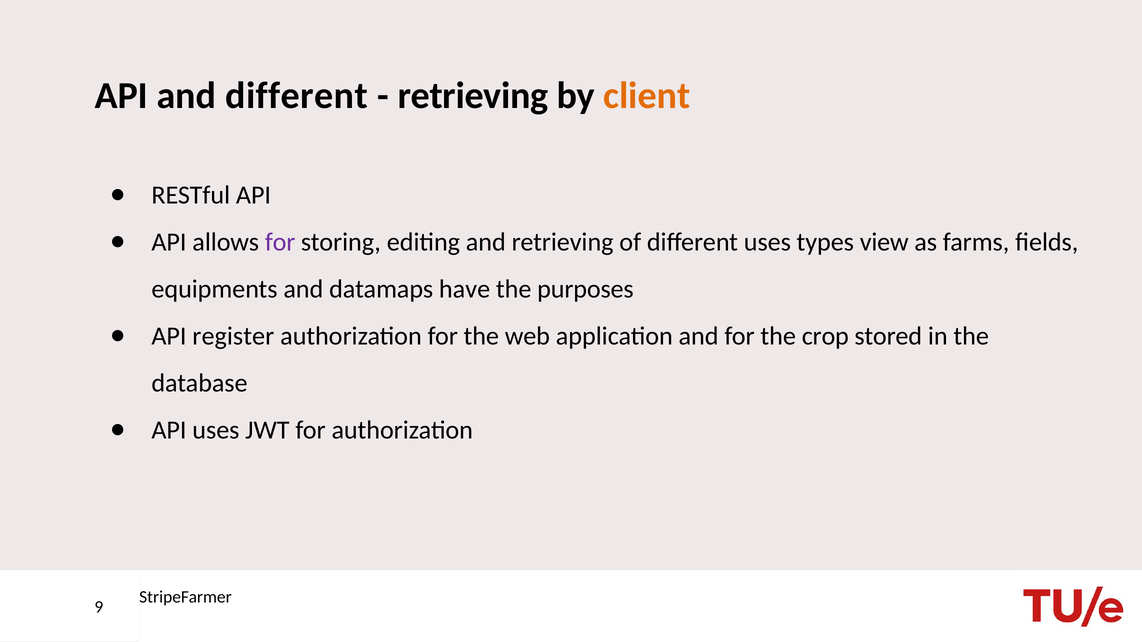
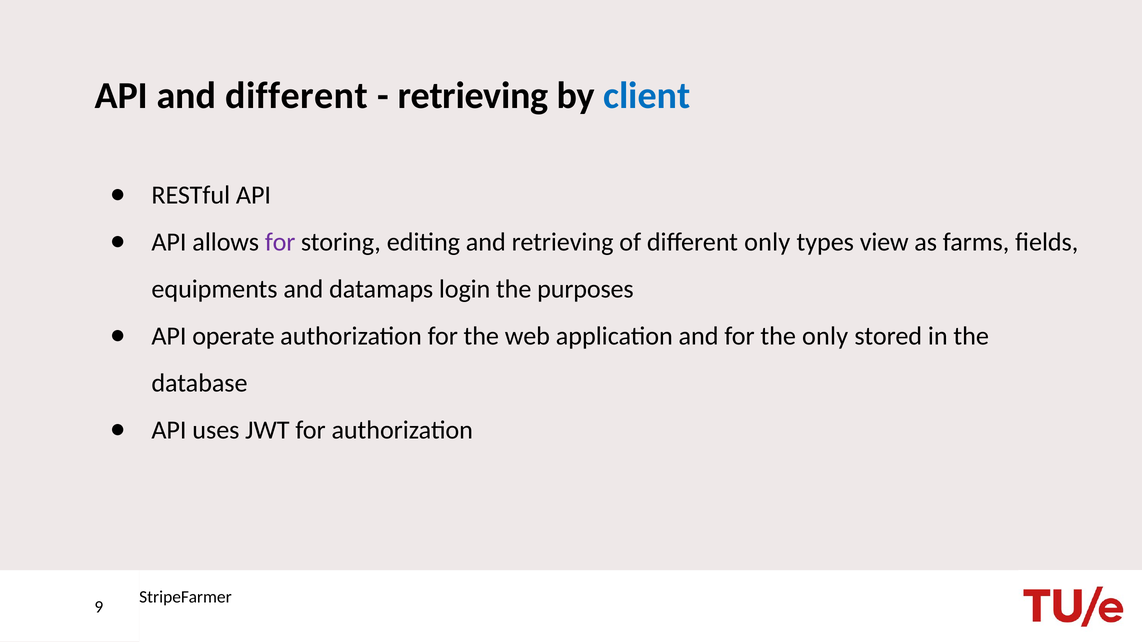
client colour: orange -> blue
different uses: uses -> only
have: have -> login
register: register -> operate
the crop: crop -> only
